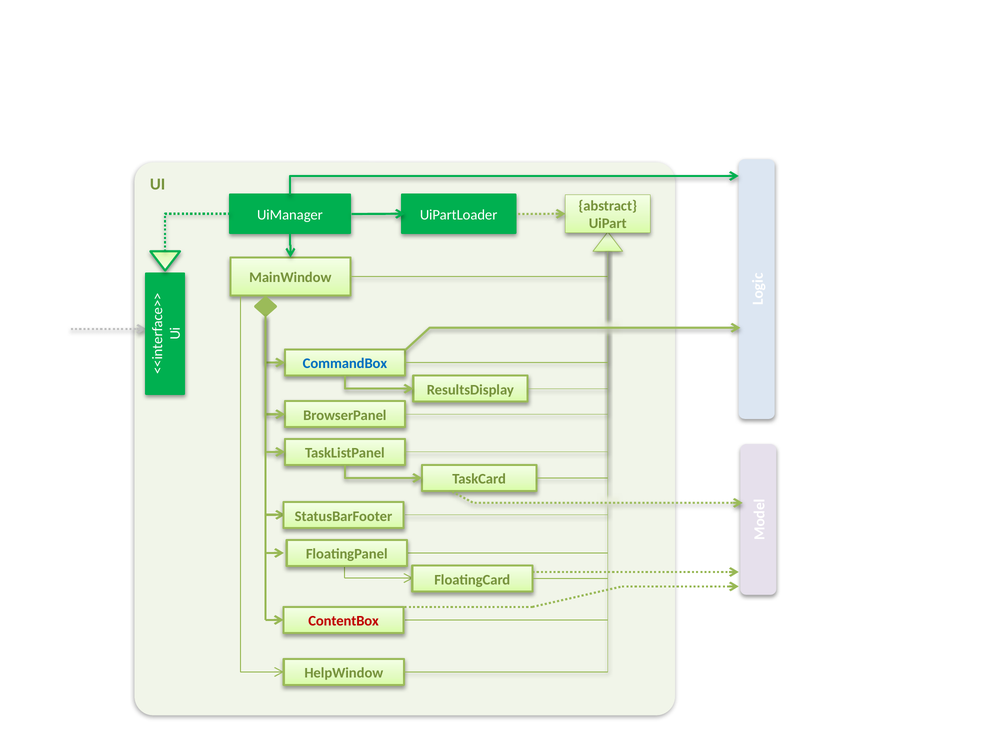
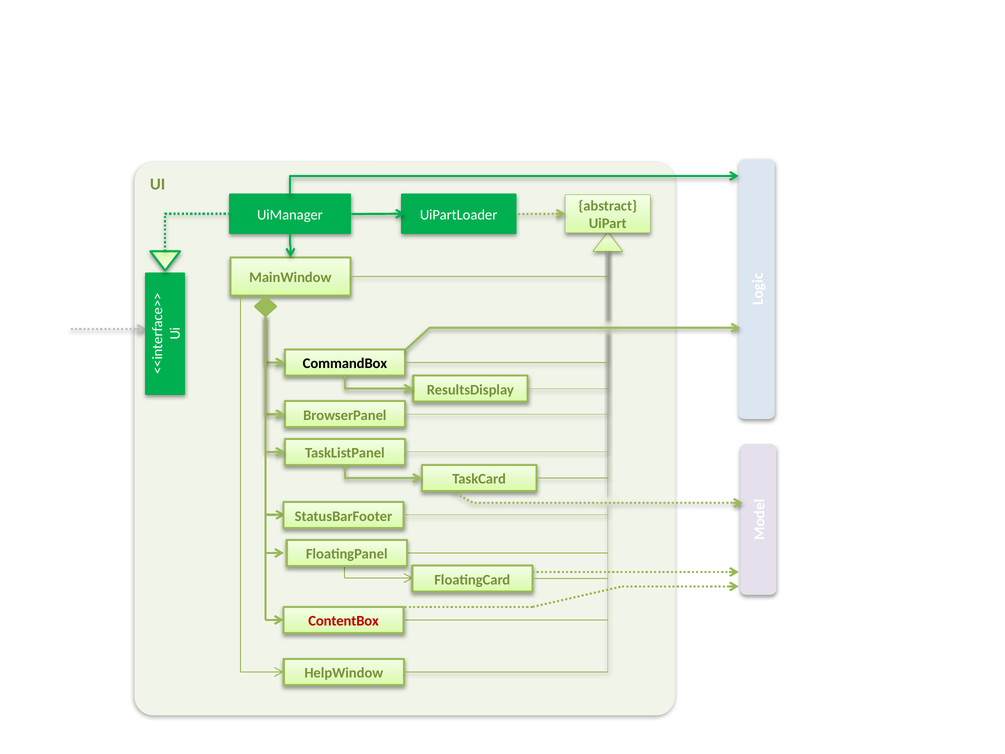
CommandBox colour: blue -> black
